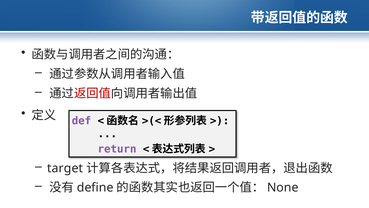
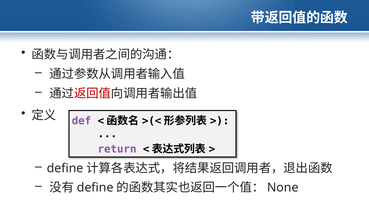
target at (65, 168): target -> define
